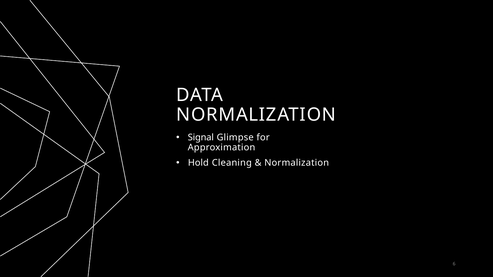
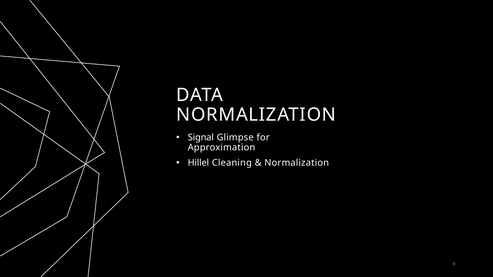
Hold: Hold -> Hillel
